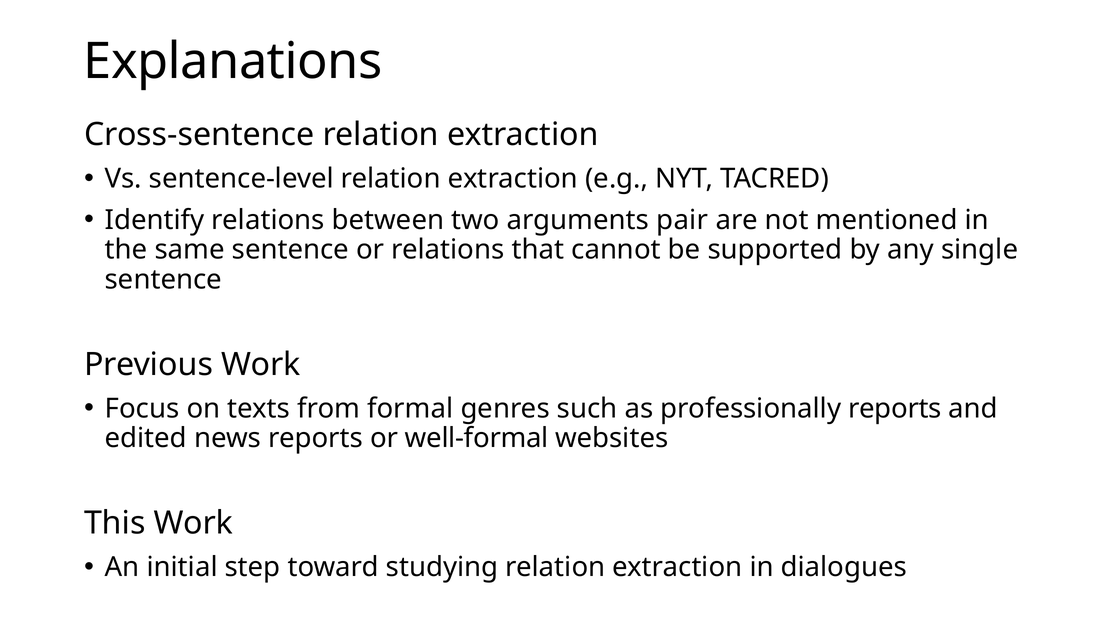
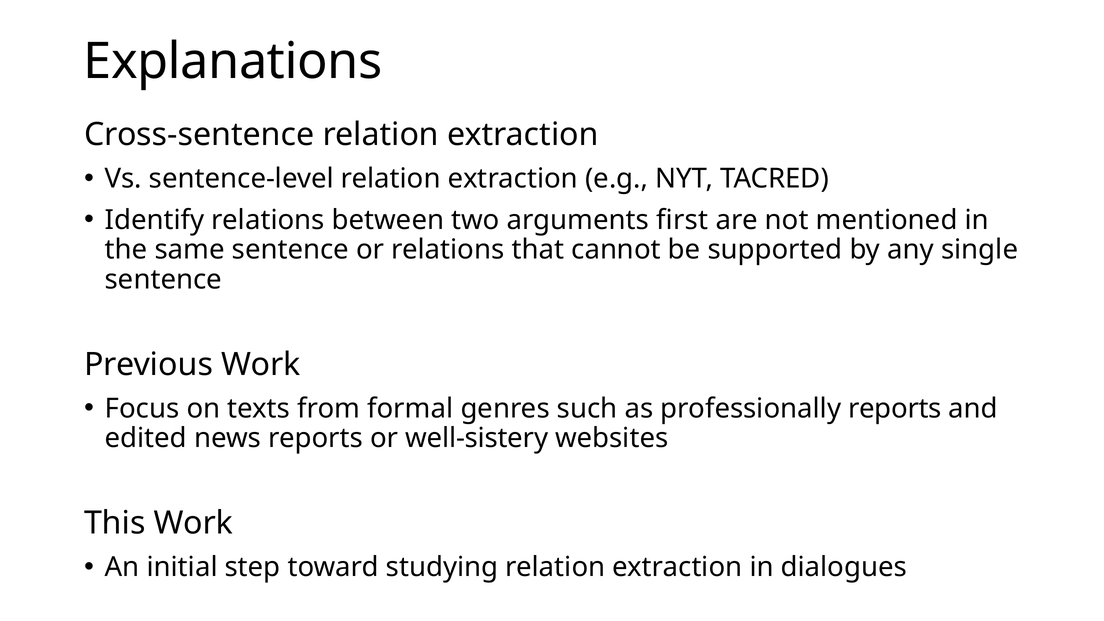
pair: pair -> first
well-formal: well-formal -> well-sistery
